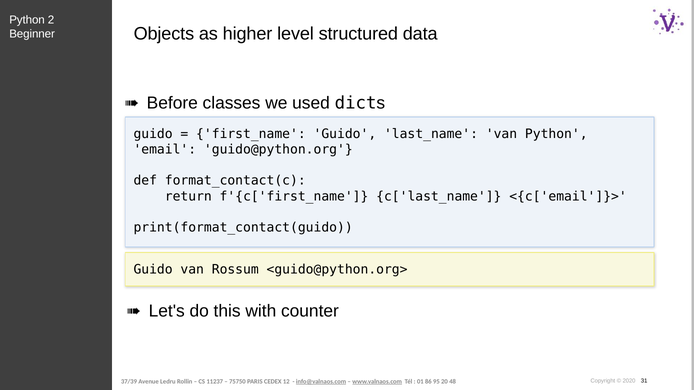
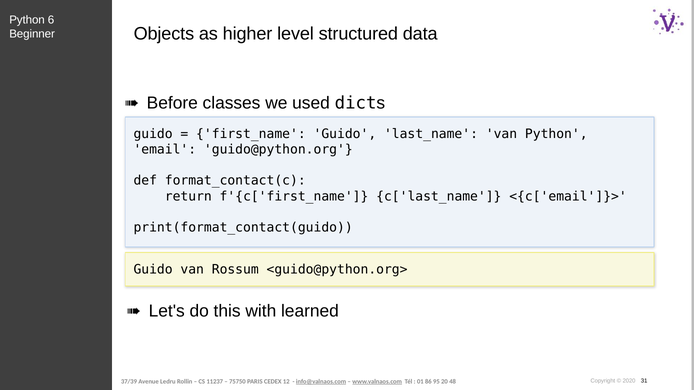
2: 2 -> 6
counter: counter -> learned
